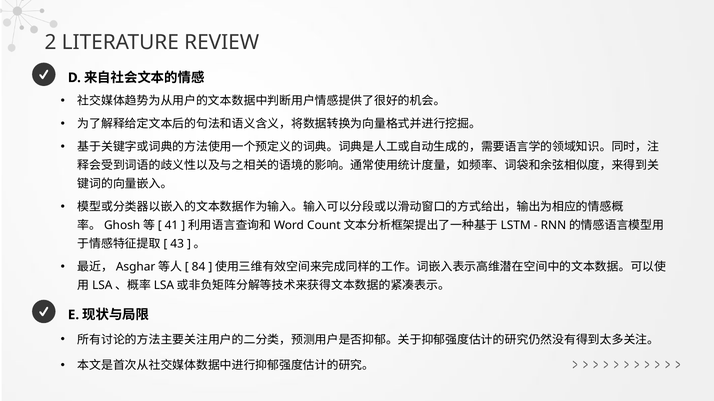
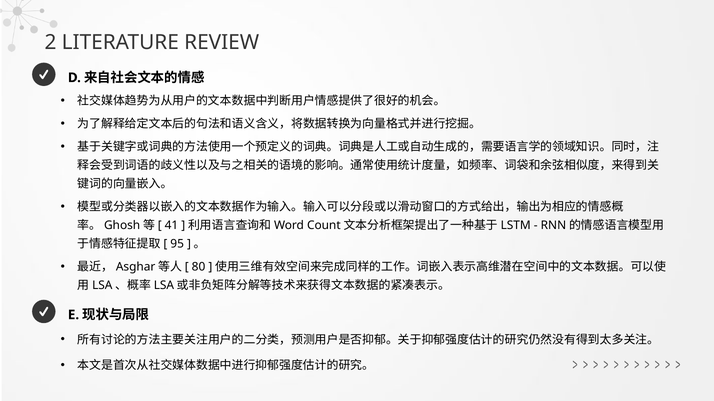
43: 43 -> 95
84: 84 -> 80
